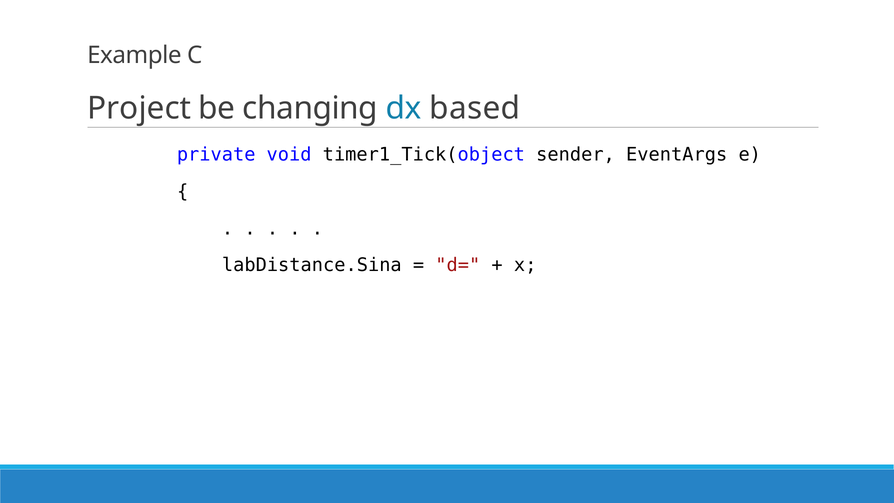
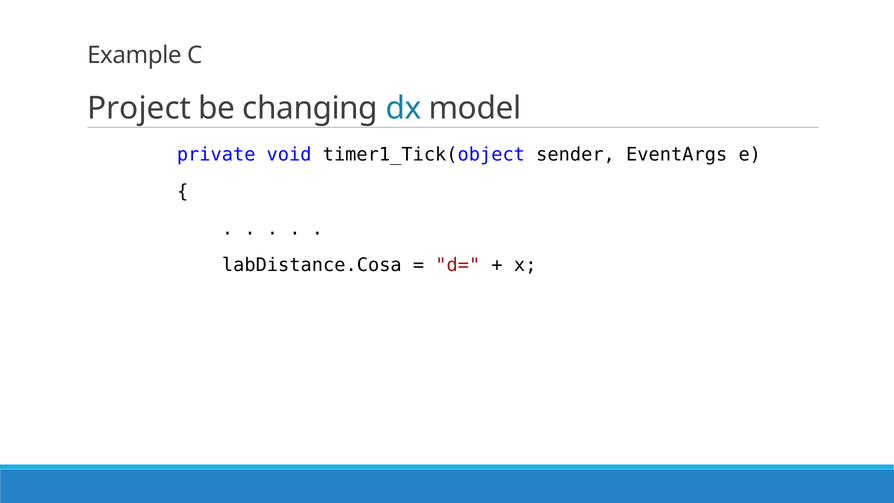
based: based -> model
labDistance.Sina: labDistance.Sina -> labDistance.Cosa
